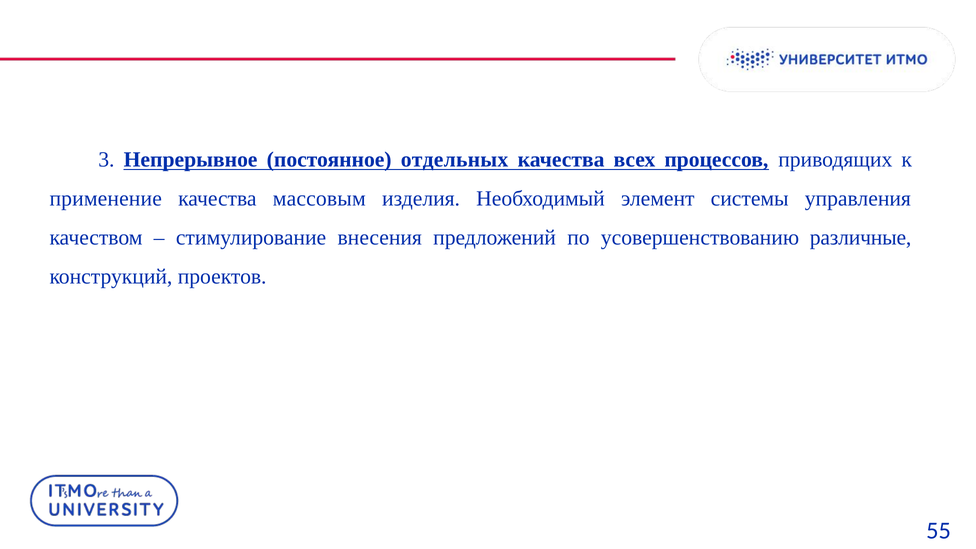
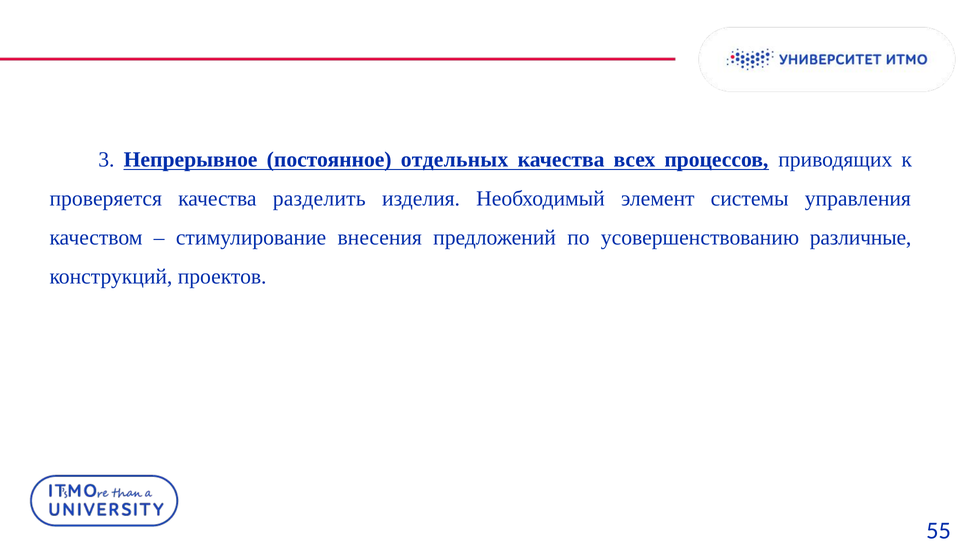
применение: применение -> проверяется
массовым: массовым -> разделить
